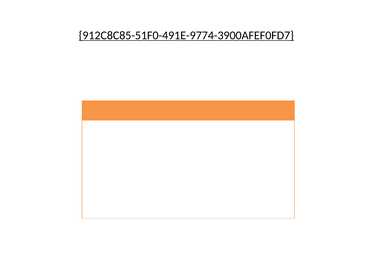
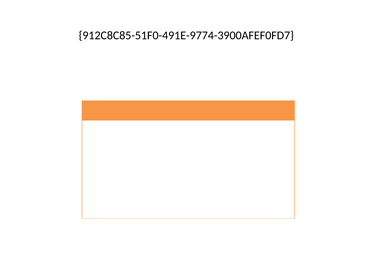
912C8C85-51F0-491E-9774-3900AFEF0FD7 underline: present -> none
